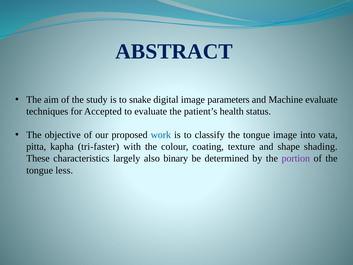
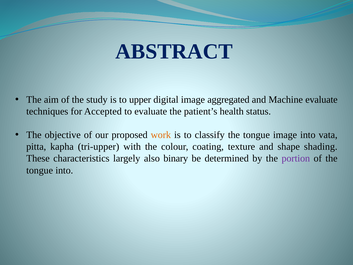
snake: snake -> upper
parameters: parameters -> aggregated
work colour: blue -> orange
tri-faster: tri-faster -> tri-upper
tongue less: less -> into
